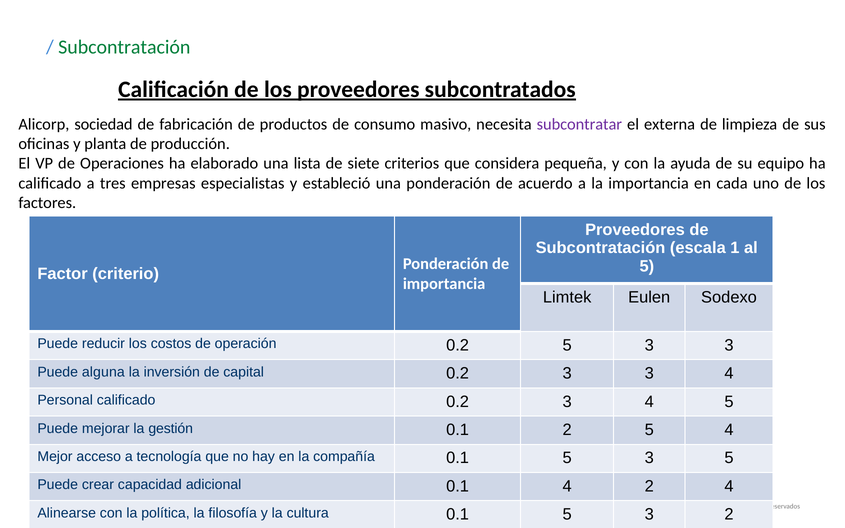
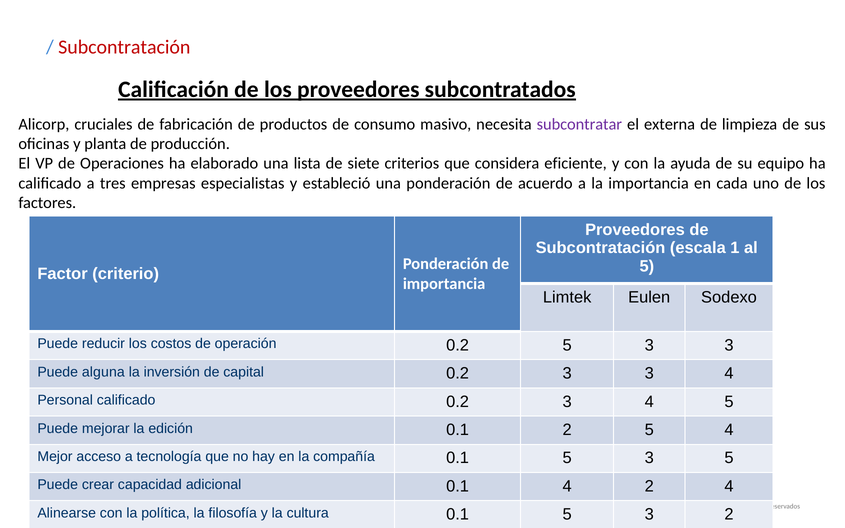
Subcontratación at (124, 47) colour: green -> red
sociedad: sociedad -> cruciales
pequeña: pequeña -> eficiente
la gestión: gestión -> edición
